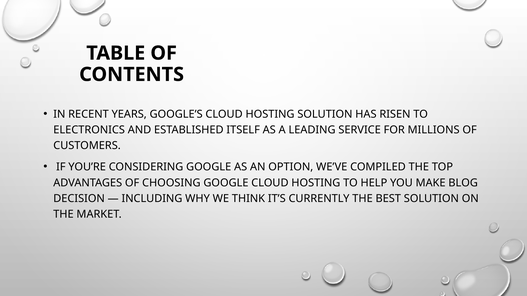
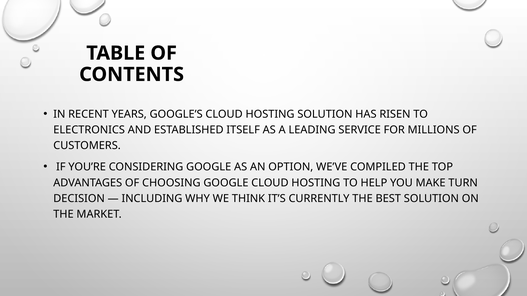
BLOG: BLOG -> TURN
